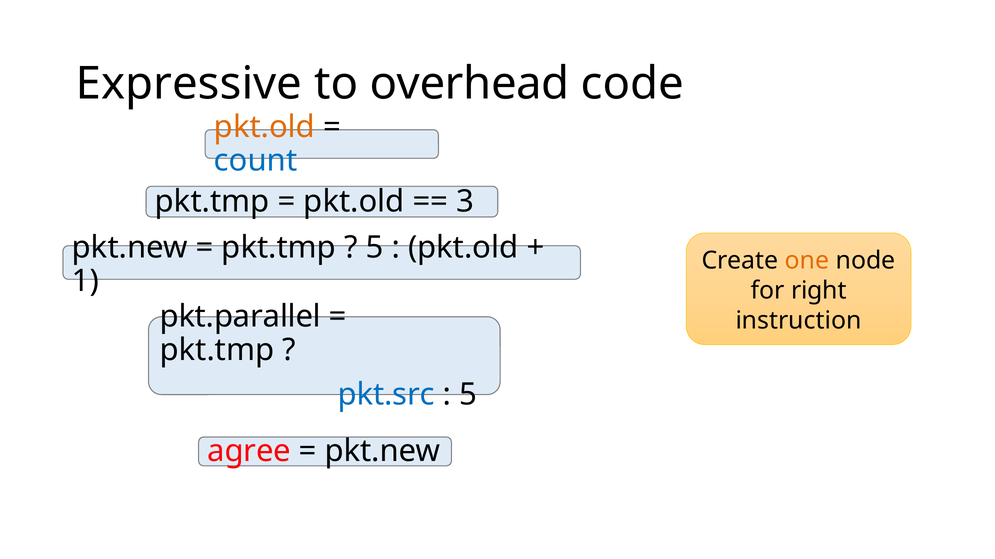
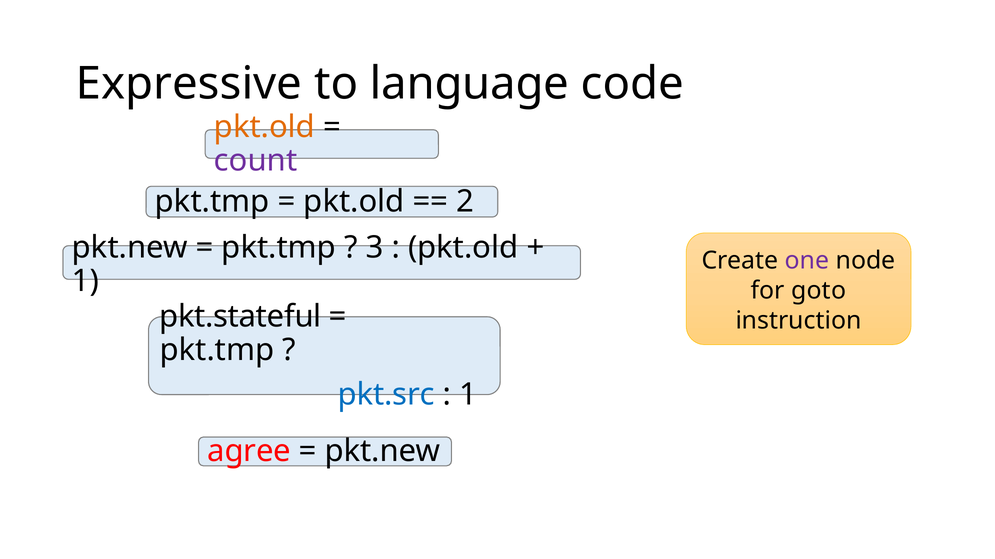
overhead: overhead -> language
count colour: blue -> purple
3: 3 -> 2
5 at (375, 248): 5 -> 3
one colour: orange -> purple
right: right -> goto
pkt.parallel: pkt.parallel -> pkt.stateful
5 at (468, 395): 5 -> 1
